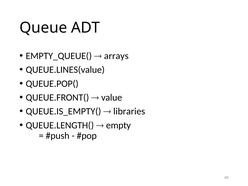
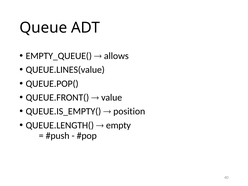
arrays: arrays -> allows
libraries: libraries -> position
